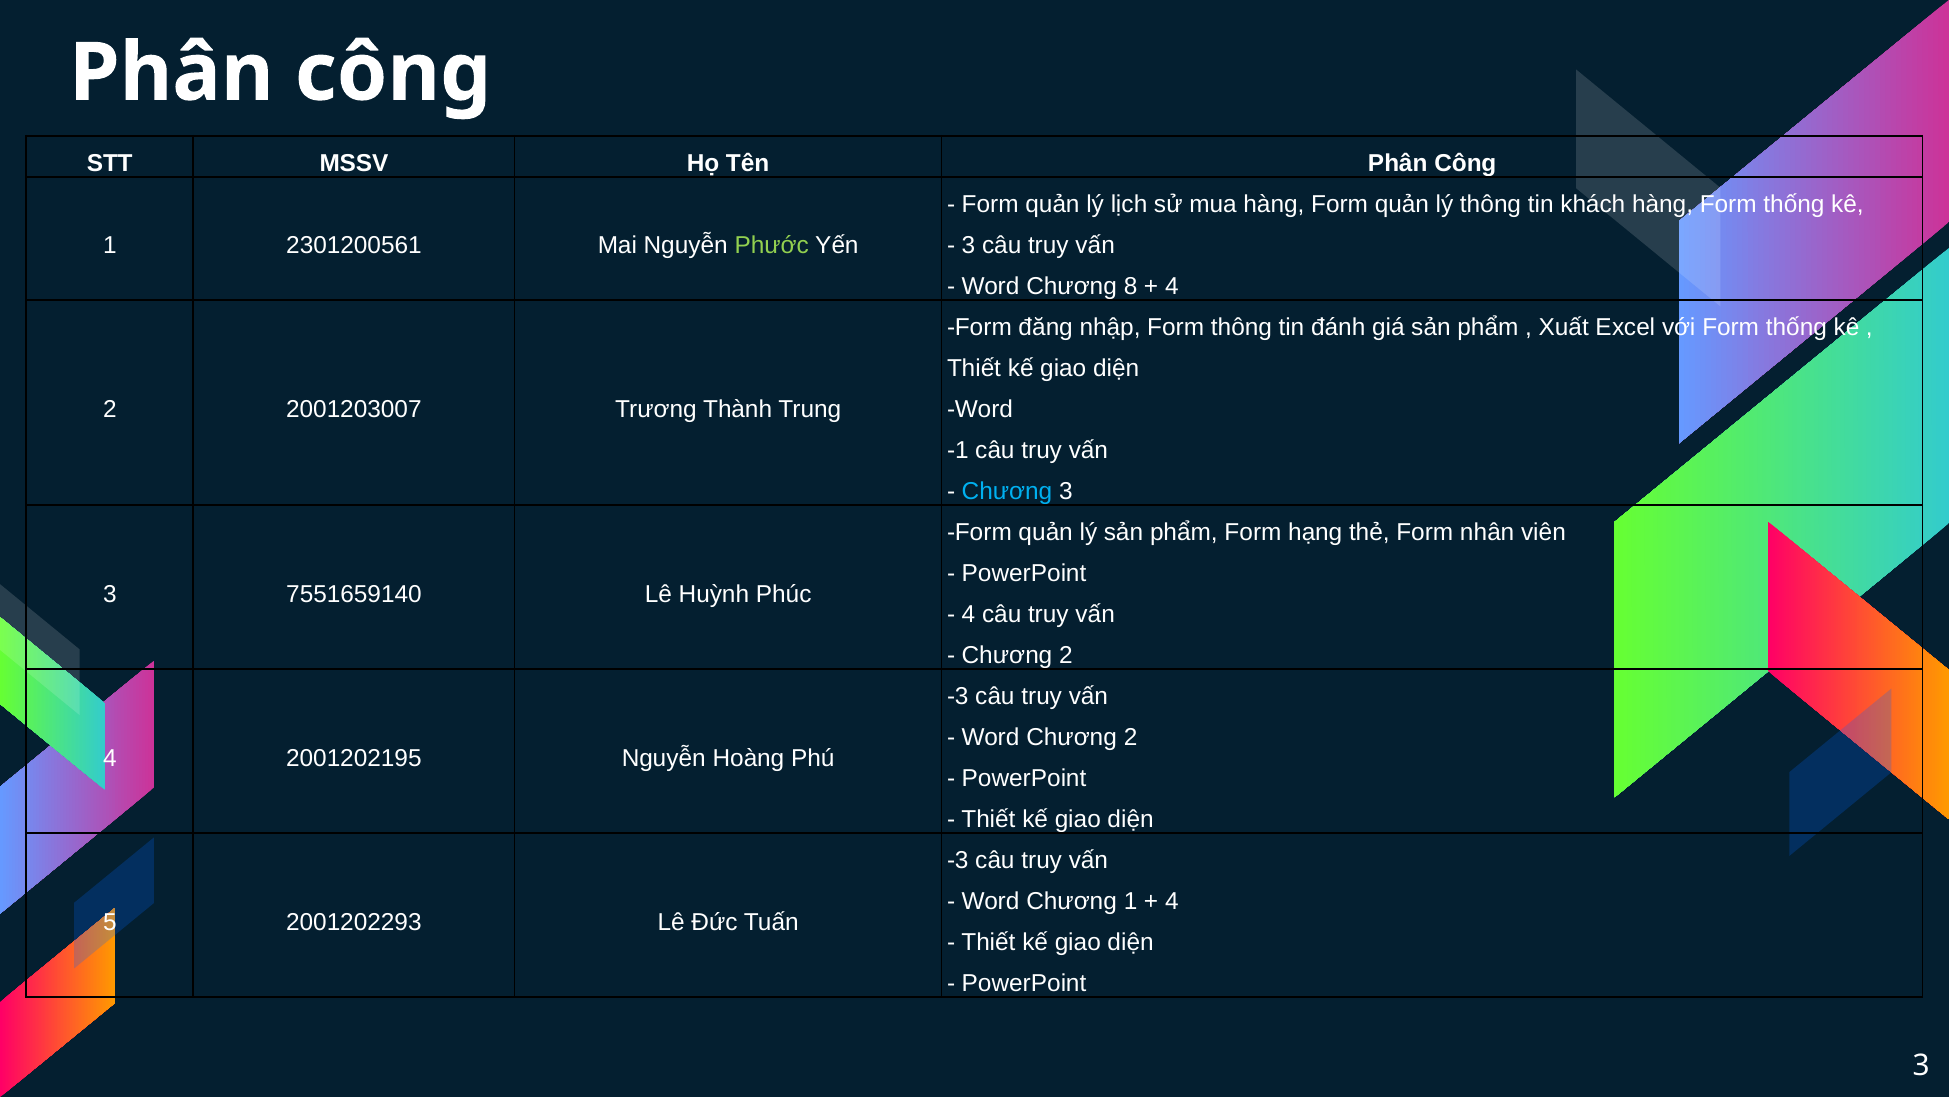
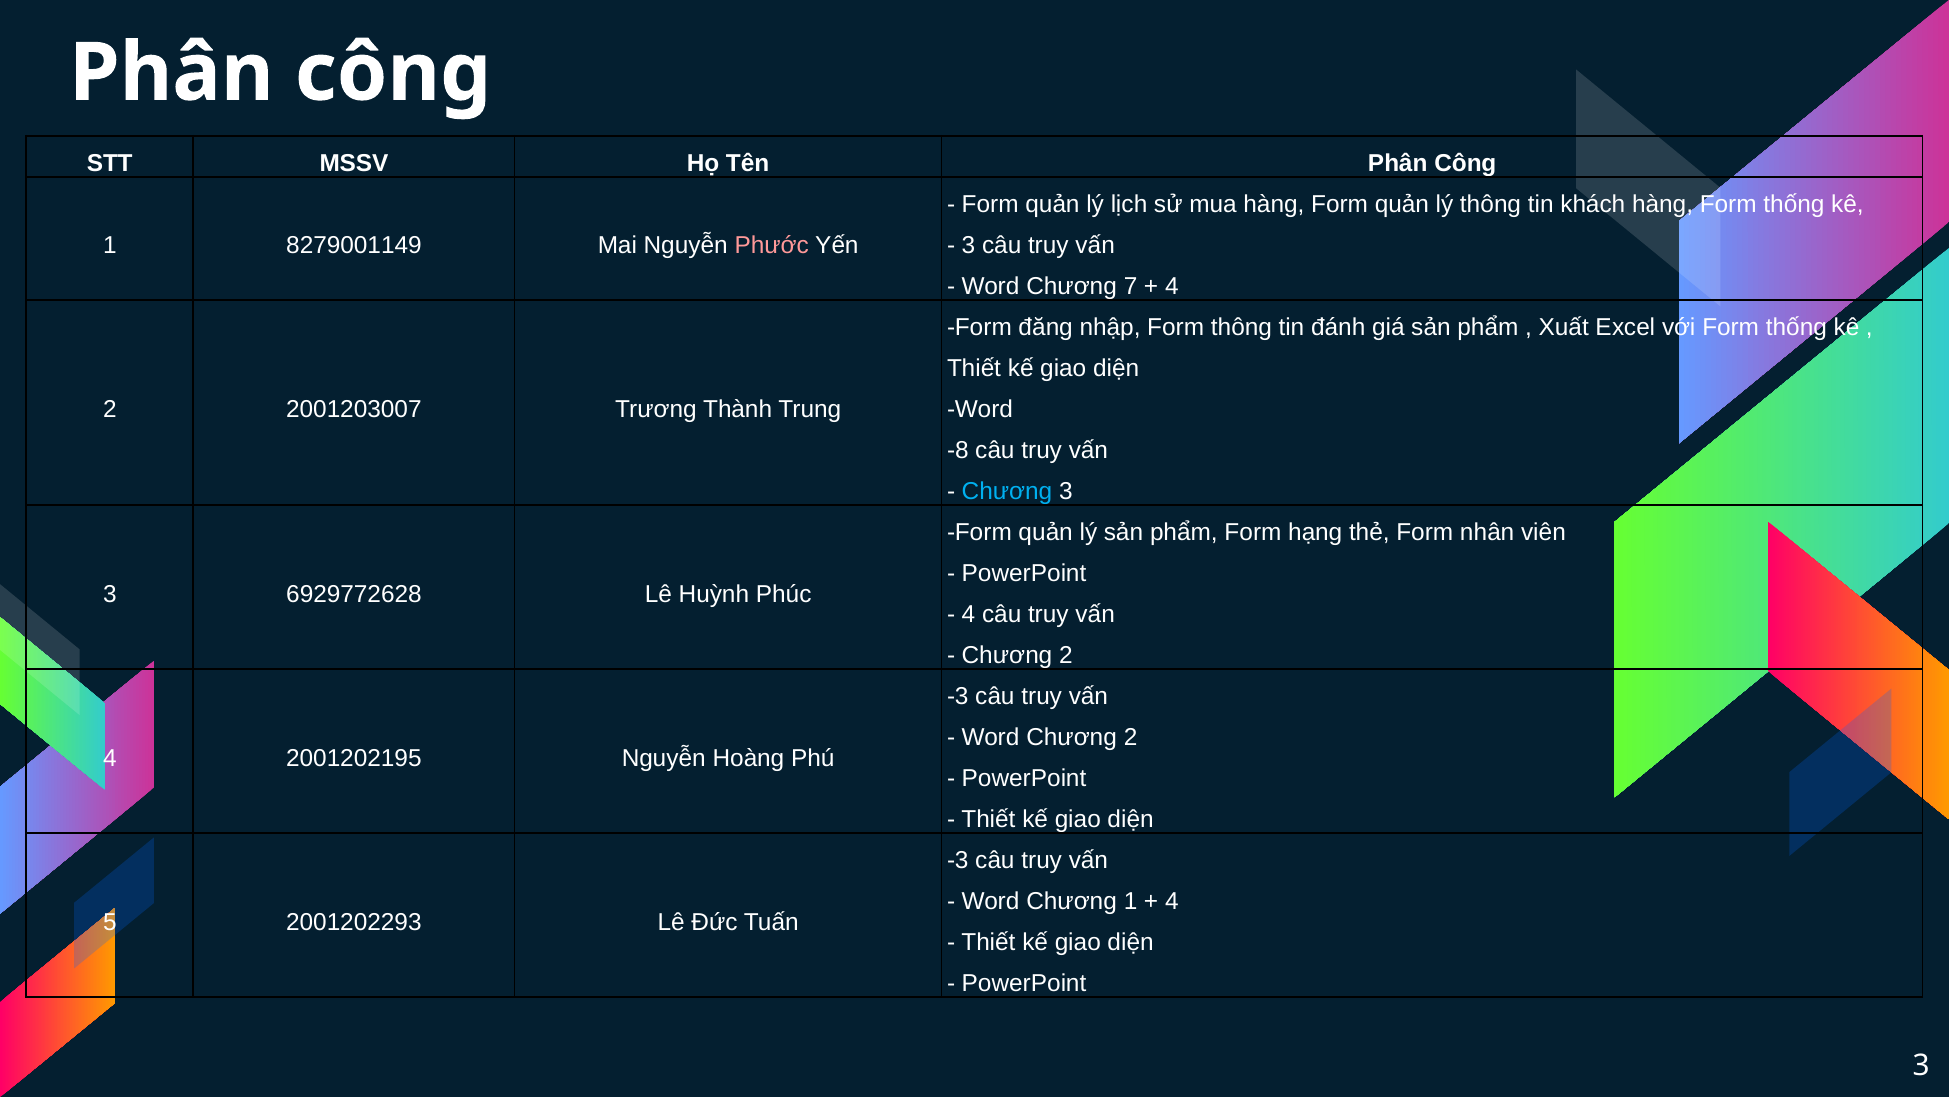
2301200561: 2301200561 -> 8279001149
Phước colour: light green -> pink
8: 8 -> 7
-1: -1 -> -8
7551659140: 7551659140 -> 6929772628
